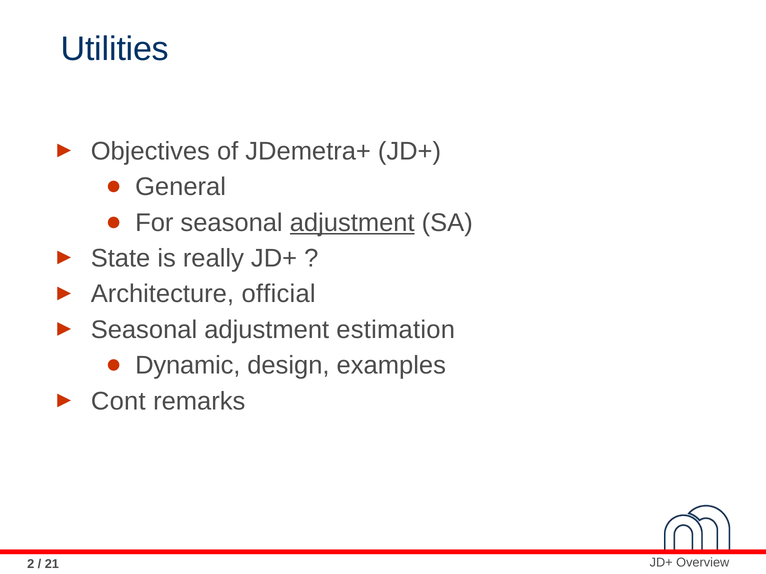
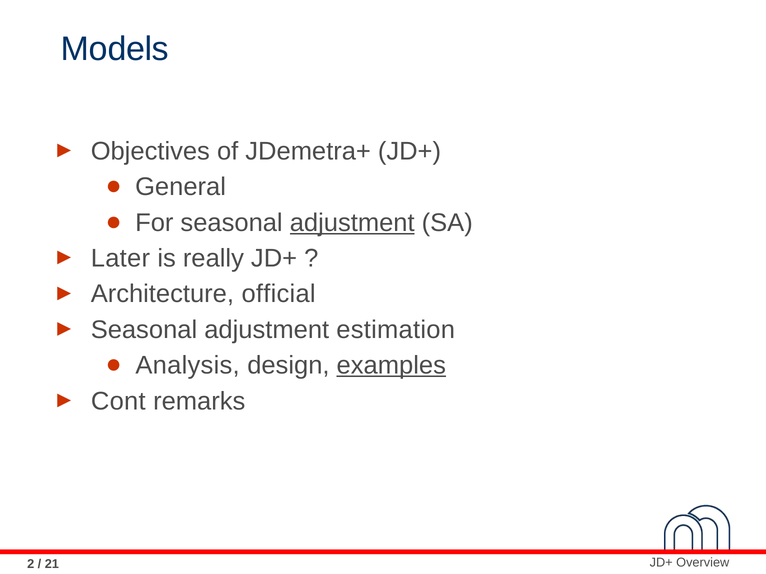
Utilities: Utilities -> Models
State: State -> Later
Dynamic: Dynamic -> Analysis
examples underline: none -> present
